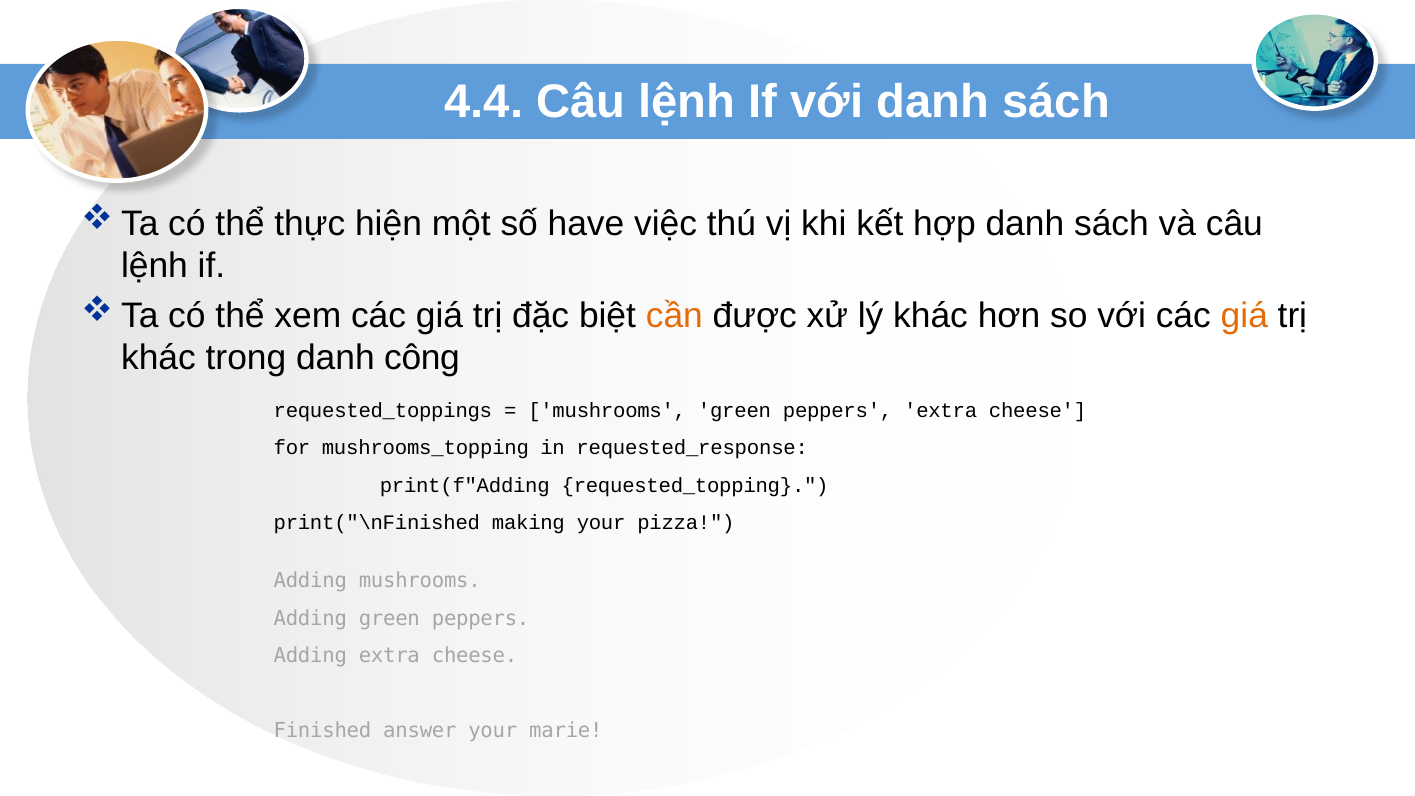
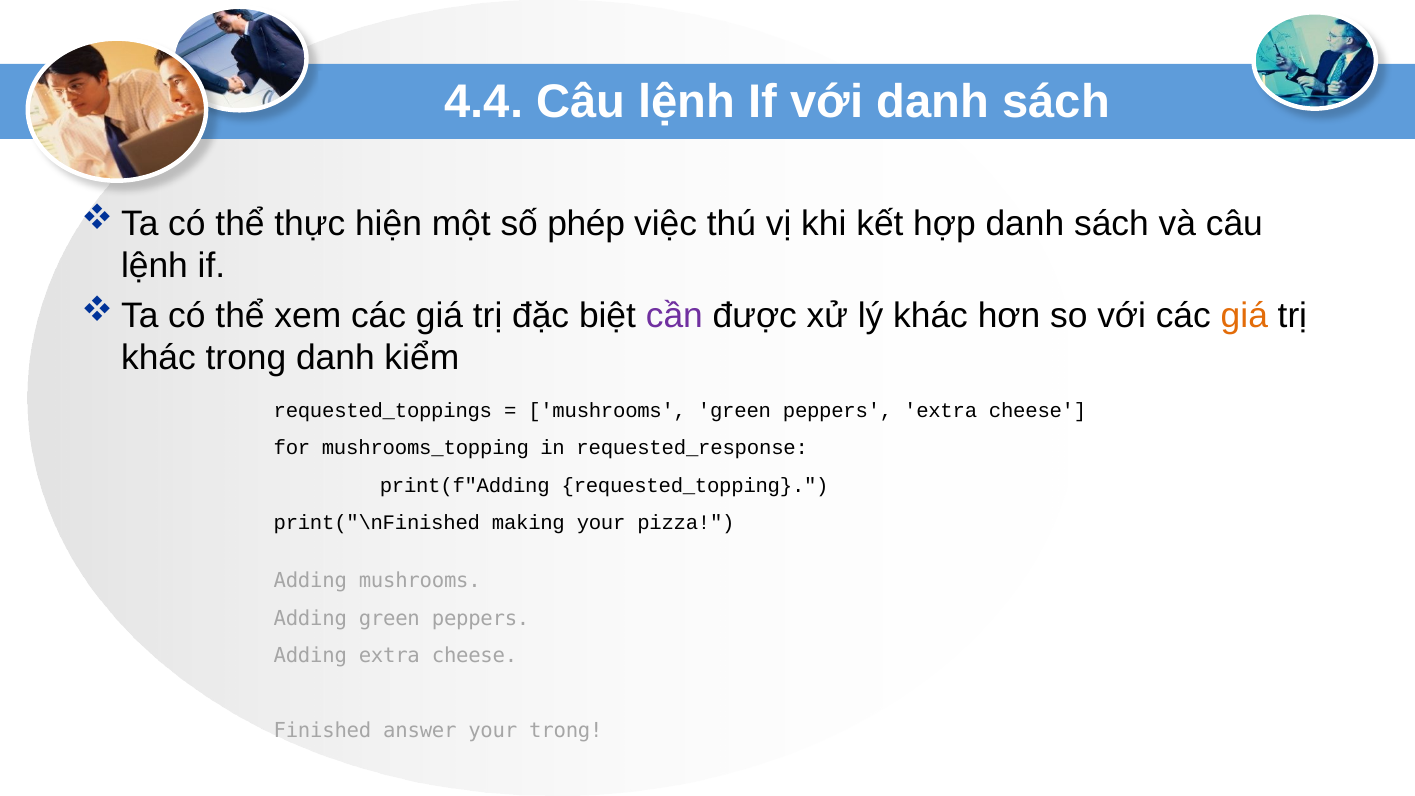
have: have -> phép
cần colour: orange -> purple
công: công -> kiểm
your marie: marie -> trong
